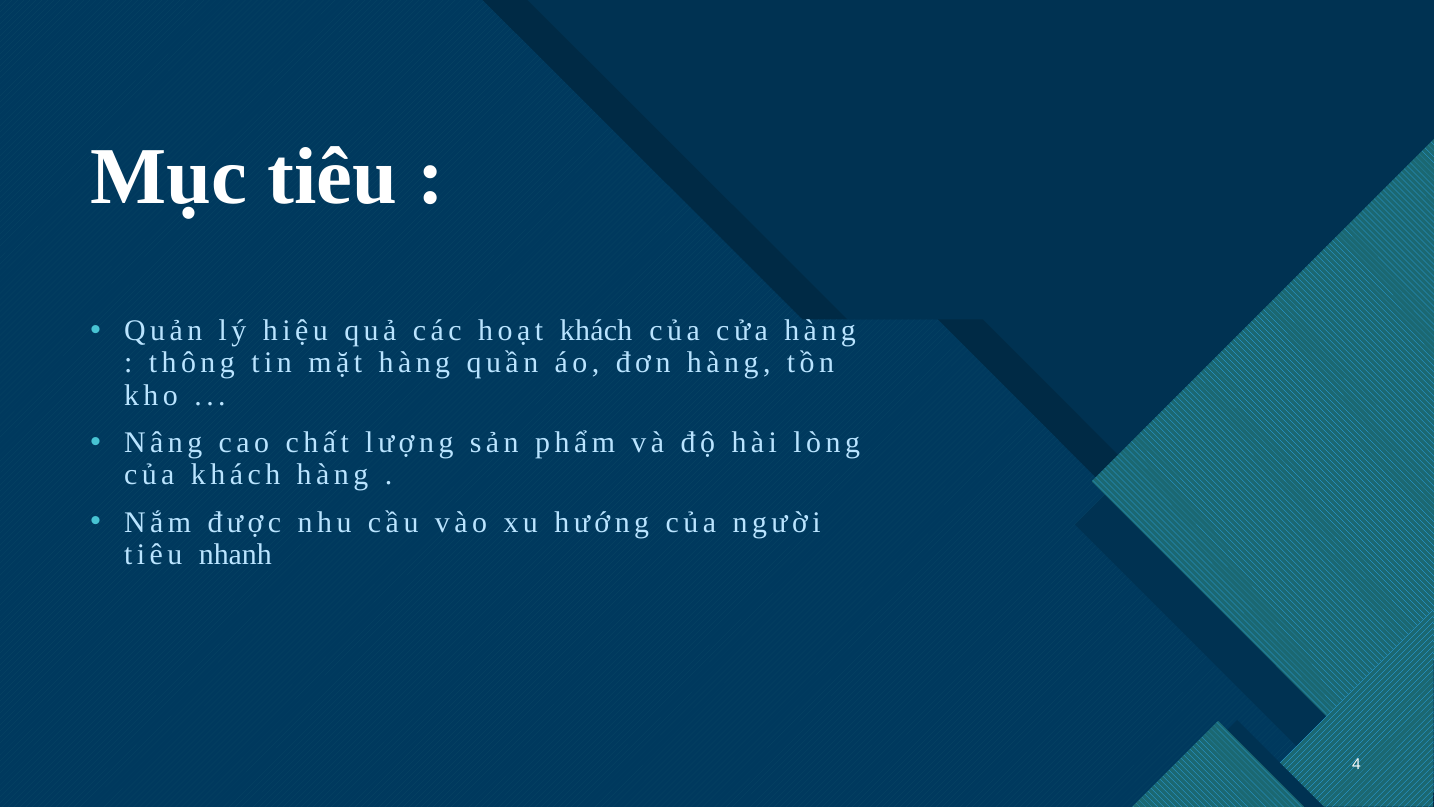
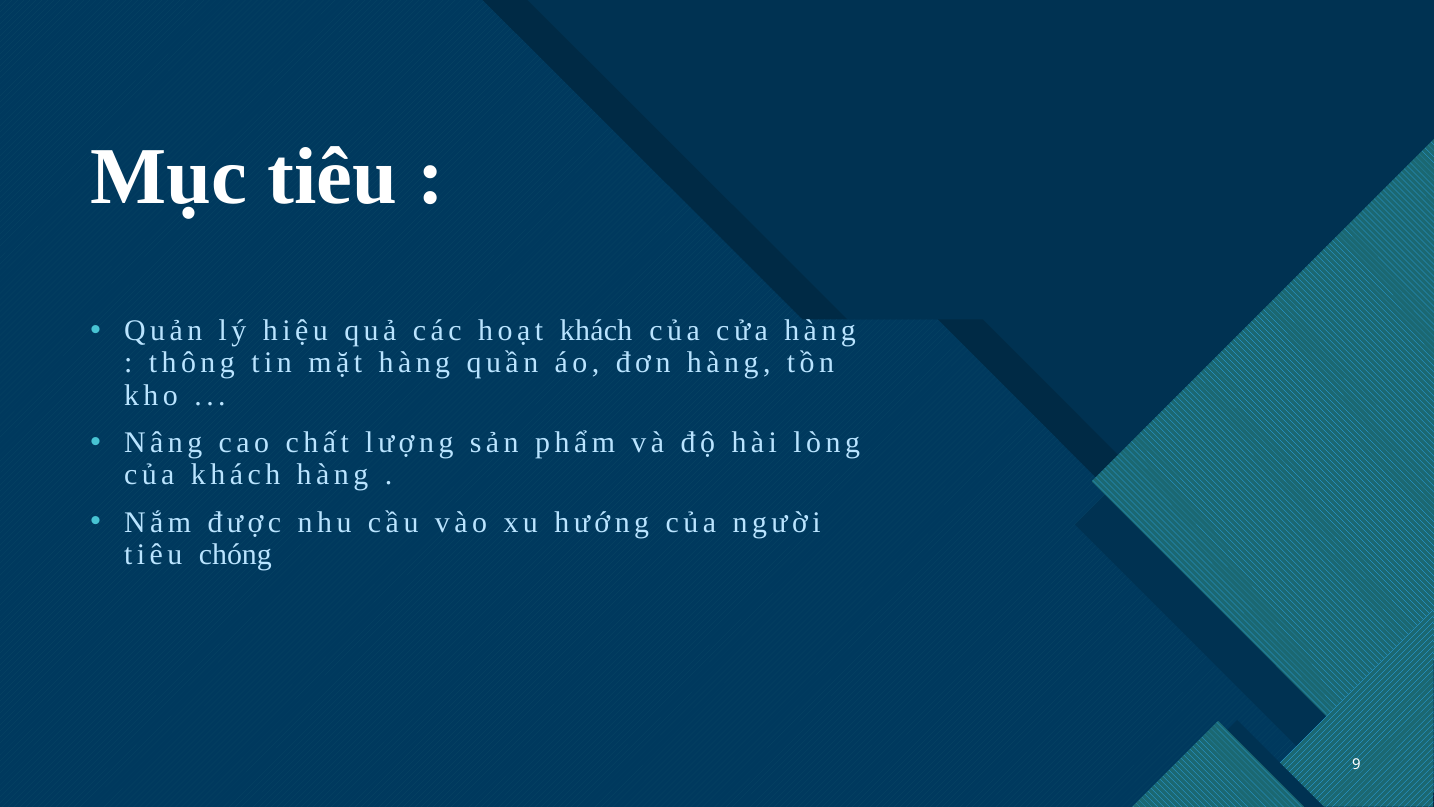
nhanh: nhanh -> chóng
4: 4 -> 9
